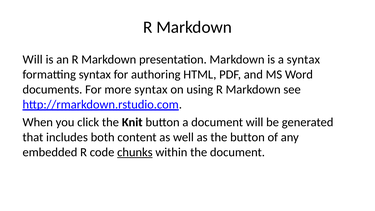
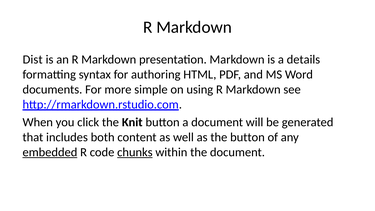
Will at (33, 59): Will -> Dist
a syntax: syntax -> details
more syntax: syntax -> simple
embedded underline: none -> present
